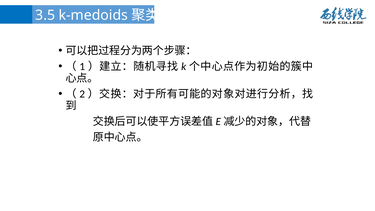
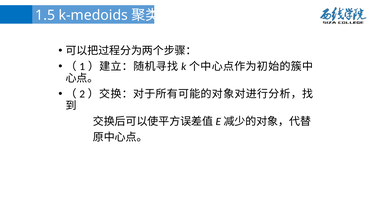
3.5: 3.5 -> 1.5
